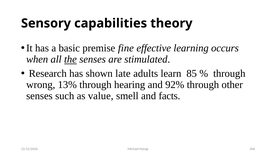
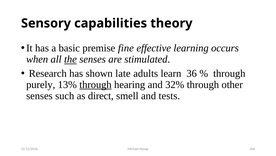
85: 85 -> 36
wrong: wrong -> purely
through at (95, 84) underline: none -> present
92%: 92% -> 32%
value: value -> direct
facts: facts -> tests
